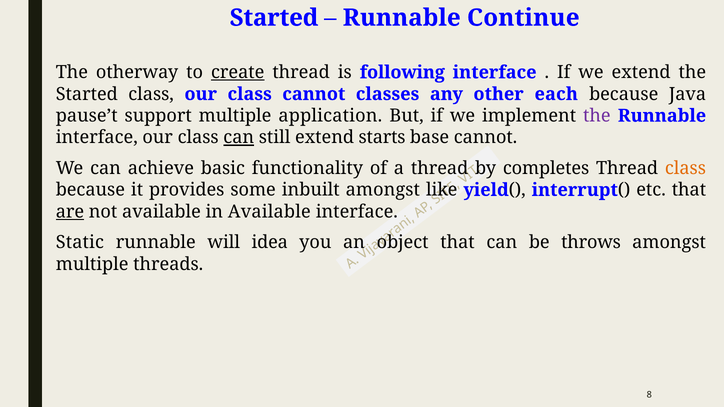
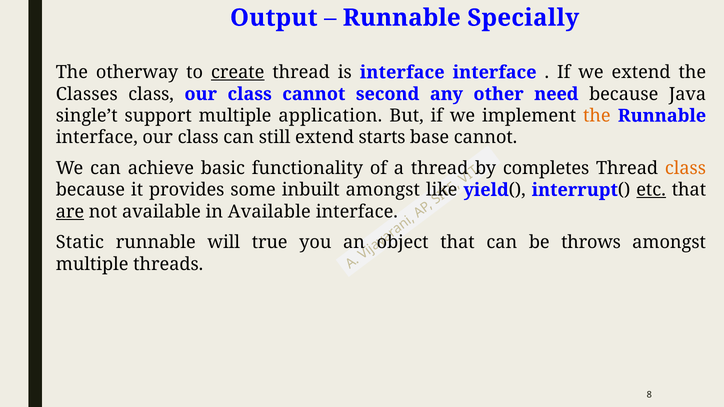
Started at (274, 18): Started -> Output
Continue: Continue -> Specially
is following: following -> interface
Started at (87, 94): Started -> Classes
classes: classes -> second
each: each -> need
pause’t: pause’t -> single’t
the at (597, 116) colour: purple -> orange
can at (239, 138) underline: present -> none
etc underline: none -> present
idea: idea -> true
